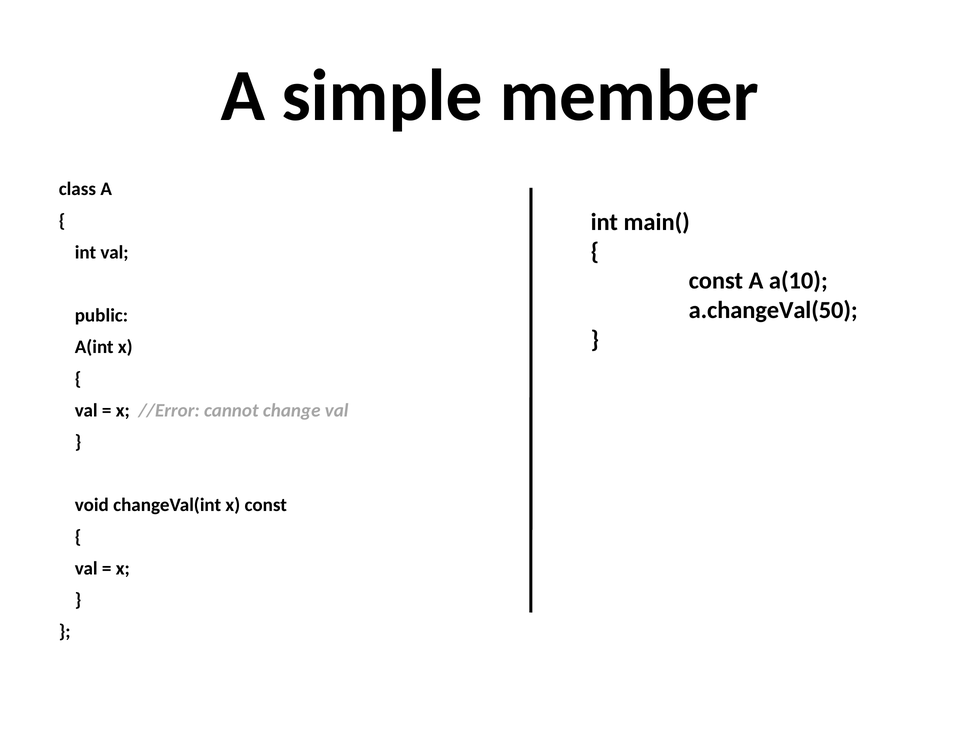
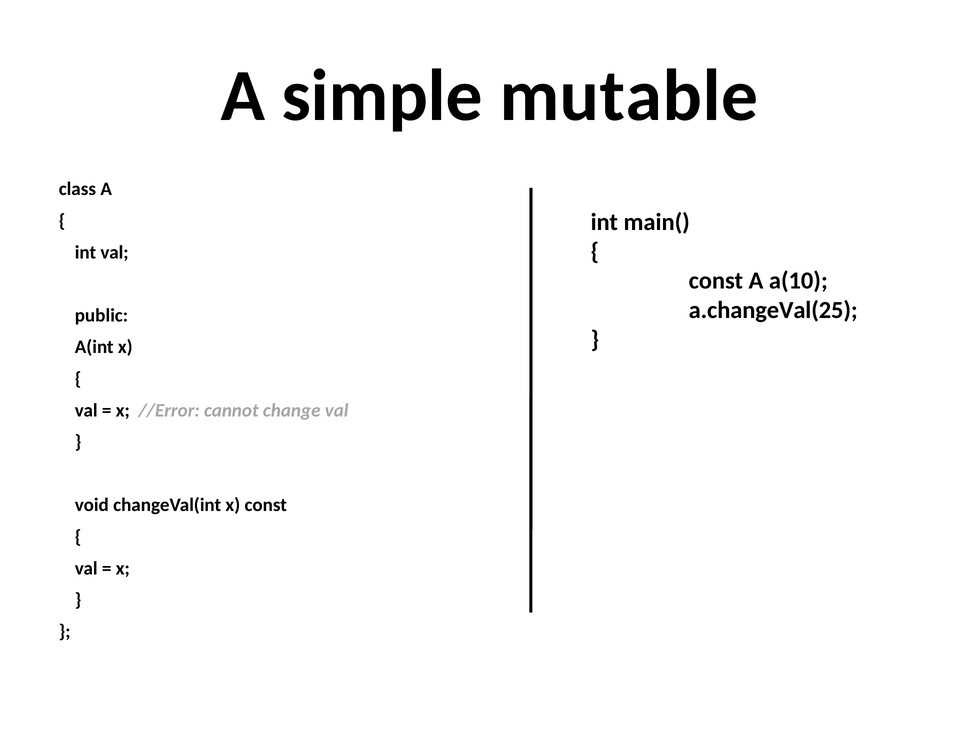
member: member -> mutable
a.changeVal(50: a.changeVal(50 -> a.changeVal(25
